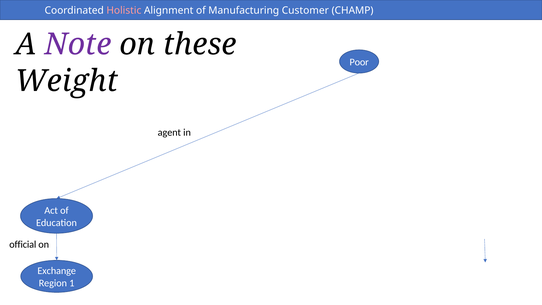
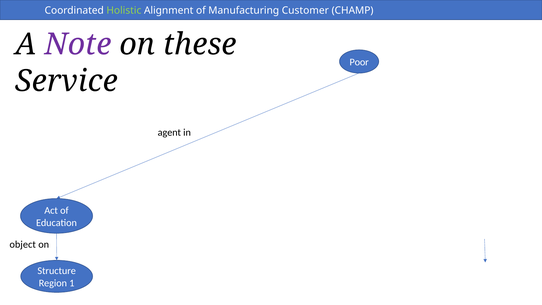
Holistic colour: pink -> light green
Weight: Weight -> Service
official: official -> object
Exchange: Exchange -> Structure
